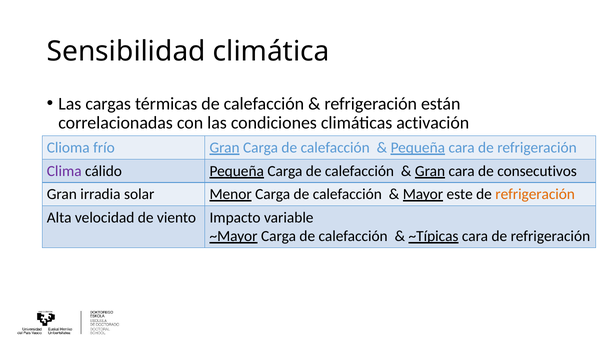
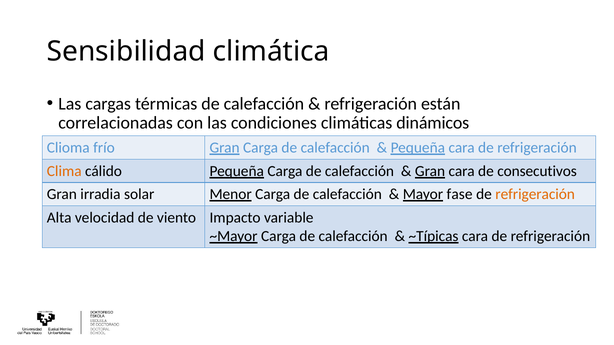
activación: activación -> dinámicos
Clima colour: purple -> orange
este: este -> fase
